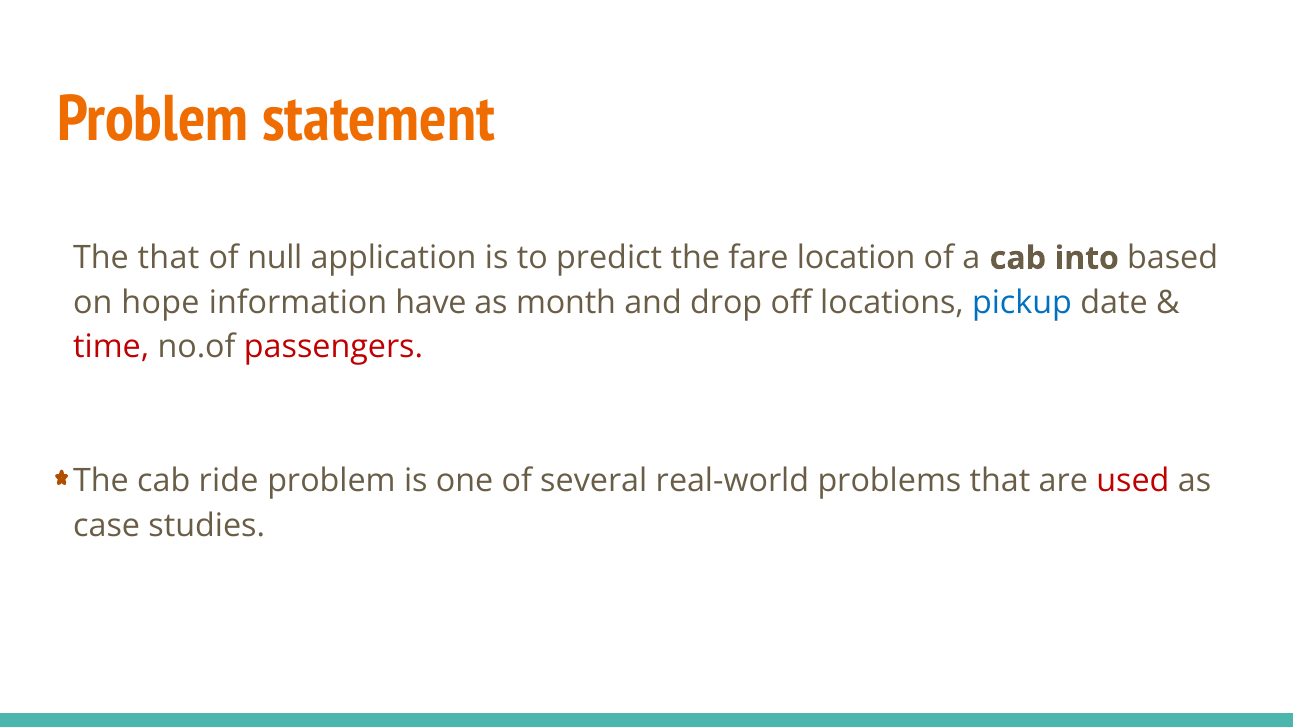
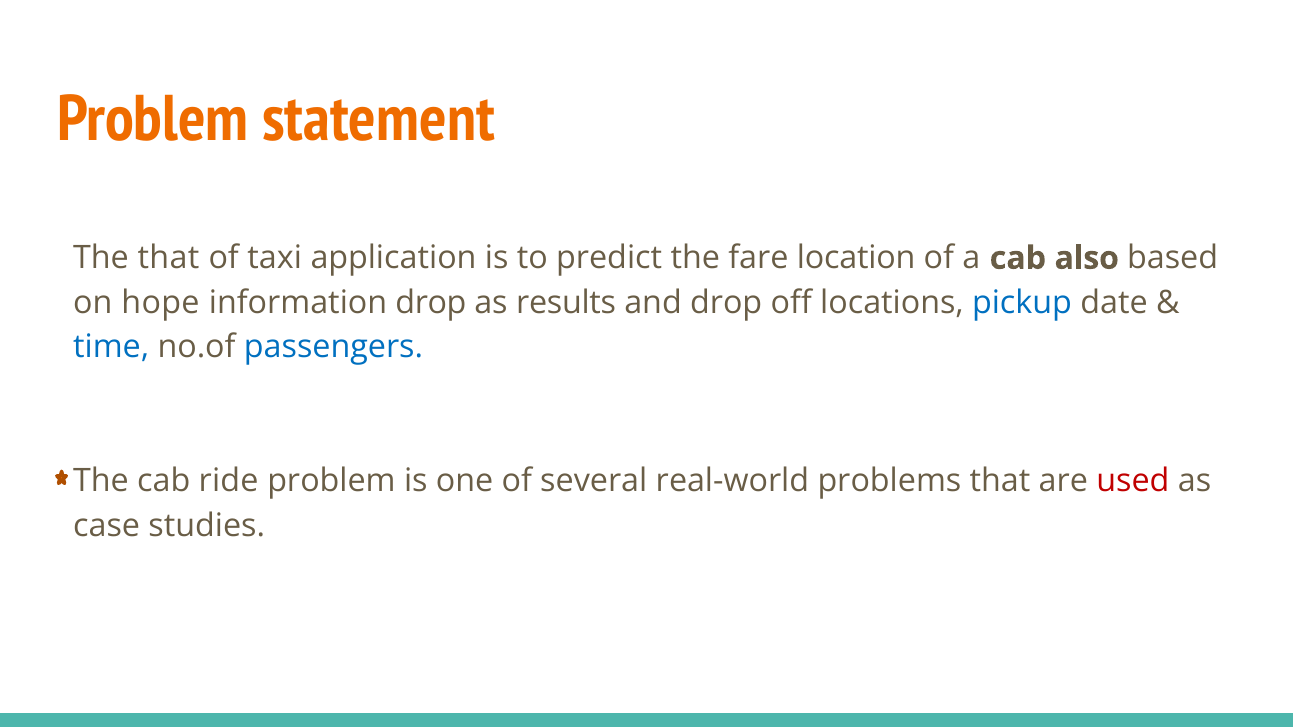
null: null -> taxi
into: into -> also
information have: have -> drop
month: month -> results
time colour: red -> blue
passengers colour: red -> blue
